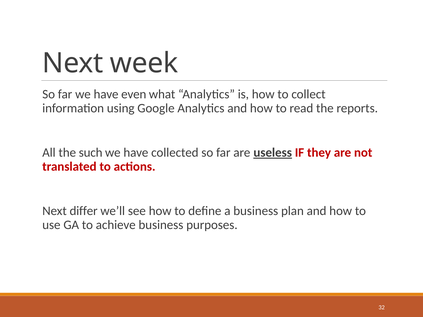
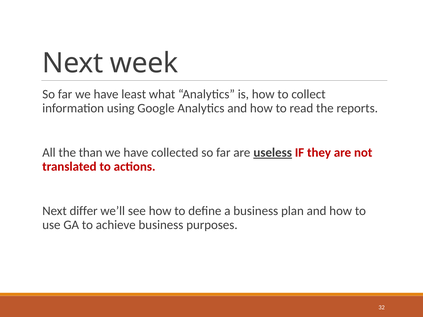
even: even -> least
such: such -> than
